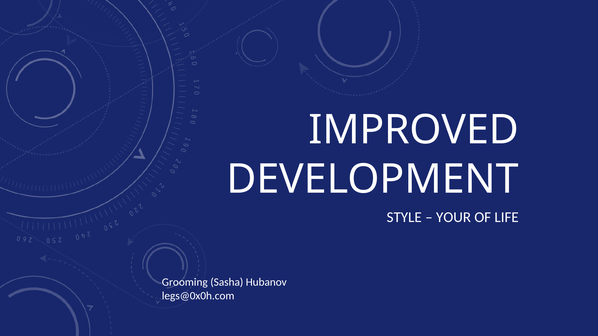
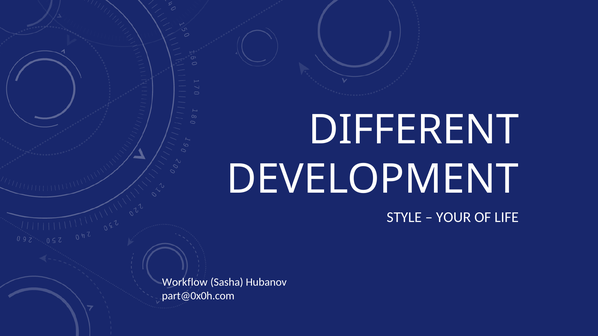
IMPROVED: IMPROVED -> DIFFERENT
Grooming: Grooming -> Workflow
legs@0x0h.com: legs@0x0h.com -> part@0x0h.com
